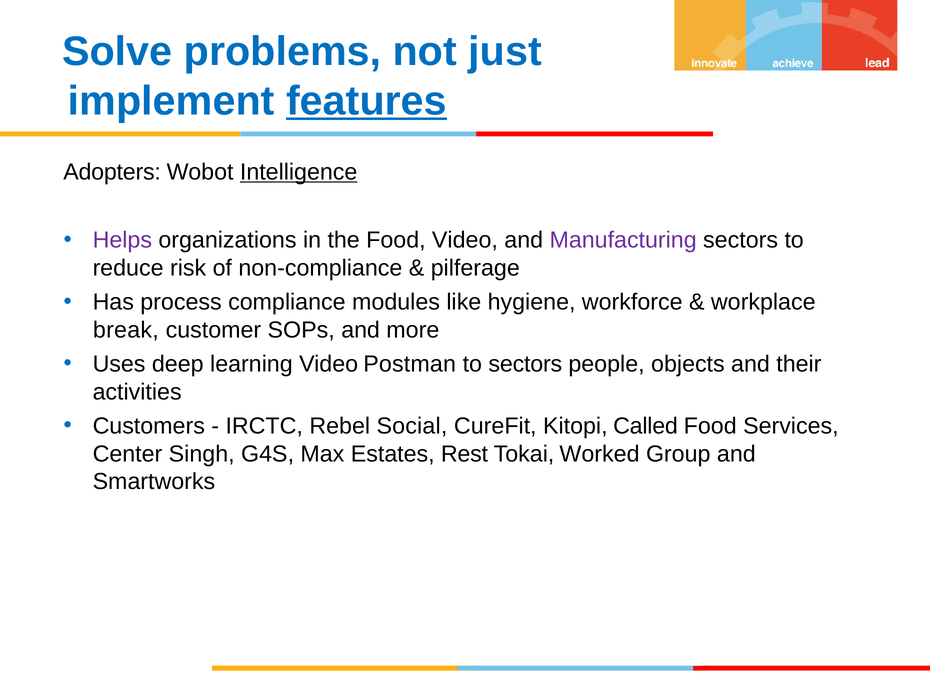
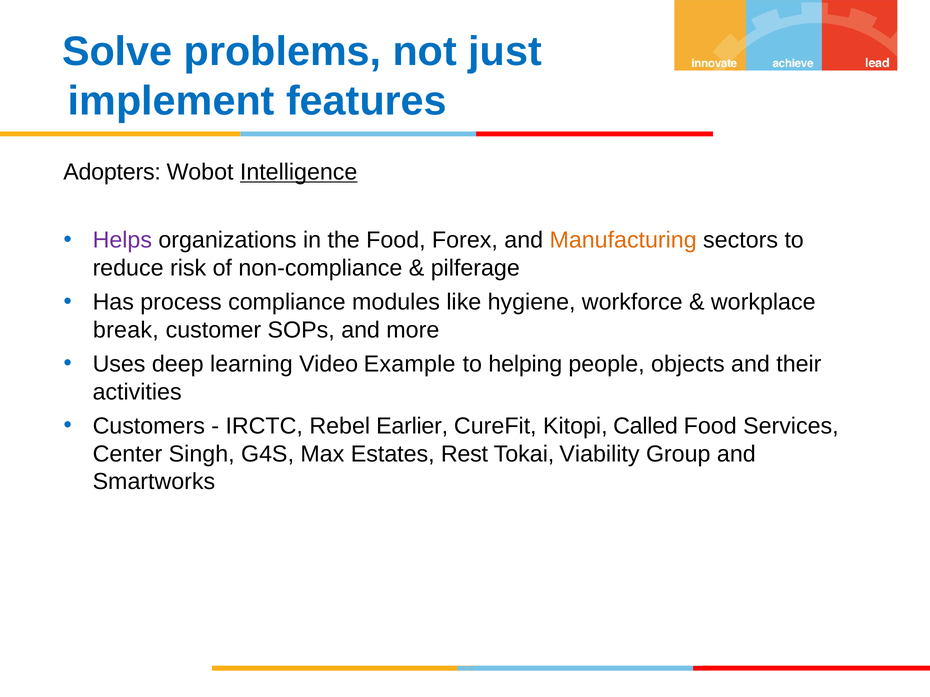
features underline: present -> none
Food Video: Video -> Forex
Manufacturing colour: purple -> orange
Postman: Postman -> Example
to sectors: sectors -> helping
Social: Social -> Earlier
Worked: Worked -> Viability
